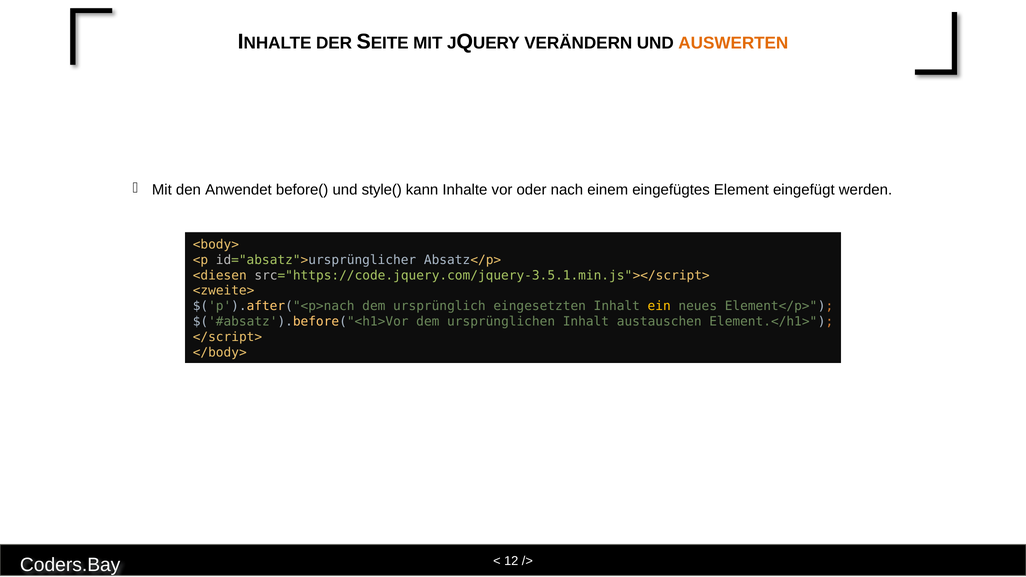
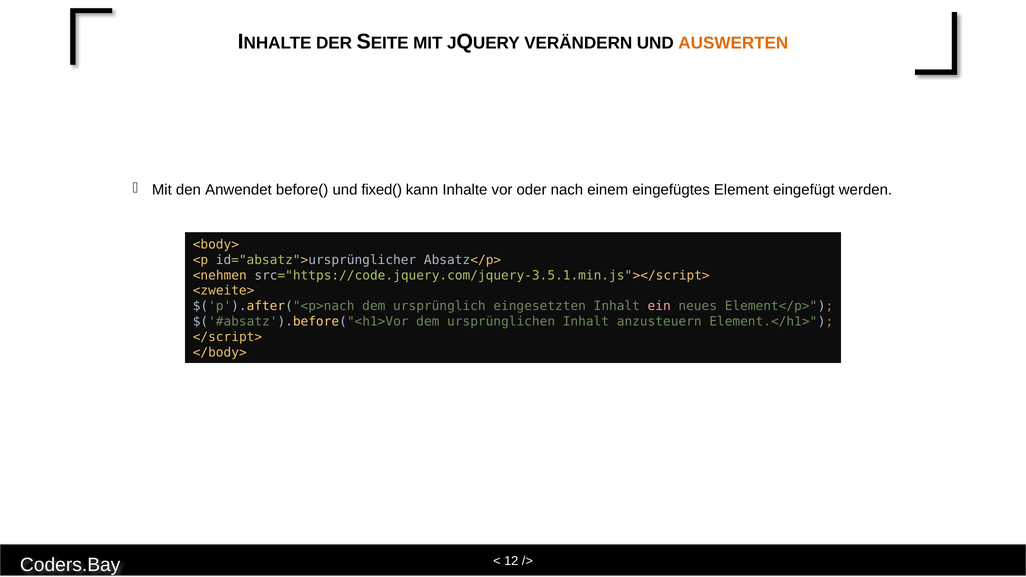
style(: style( -> fixed(
<diesen: <diesen -> <nehmen
ein colour: yellow -> pink
austauschen: austauschen -> anzusteuern
